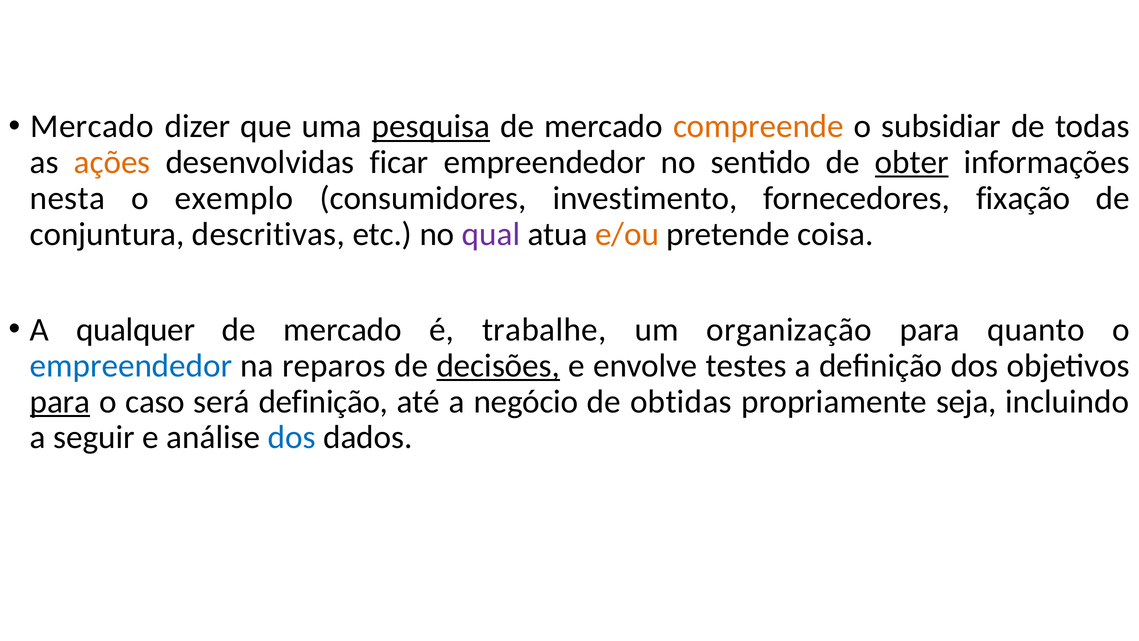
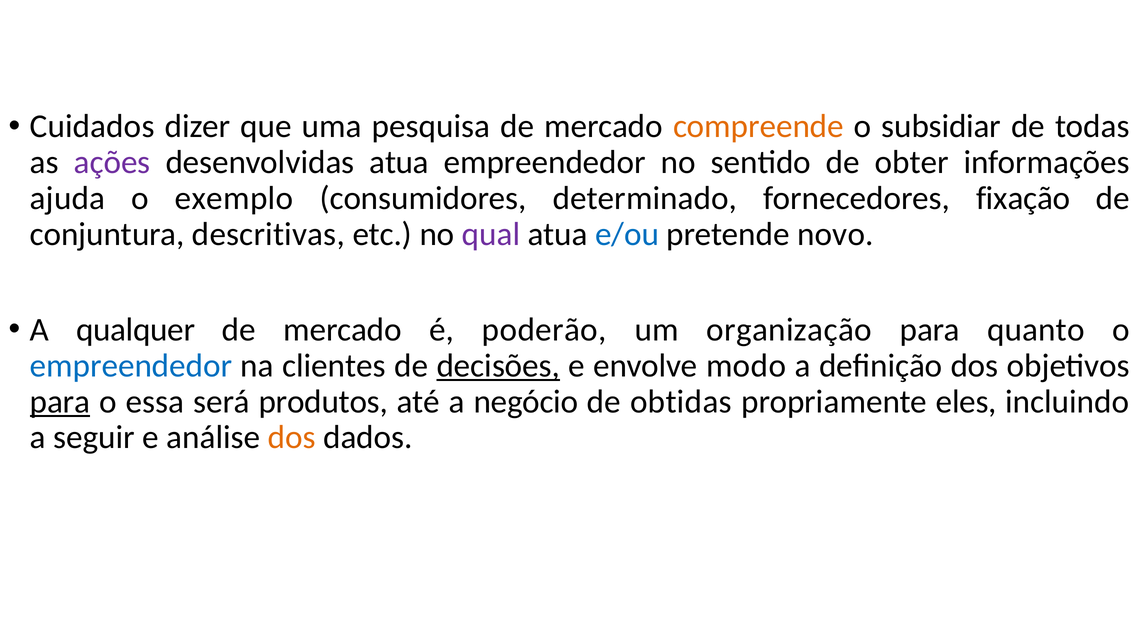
Mercado at (92, 126): Mercado -> Cuidados
pesquisa underline: present -> none
ações colour: orange -> purple
desenvolvidas ficar: ficar -> atua
obter underline: present -> none
nesta: nesta -> ajuda
investimento: investimento -> determinado
e/ou colour: orange -> blue
coisa: coisa -> novo
trabalhe: trabalhe -> poderão
reparos: reparos -> clientes
testes: testes -> modo
caso: caso -> essa
será definição: definição -> produtos
seja: seja -> eles
dos at (292, 437) colour: blue -> orange
